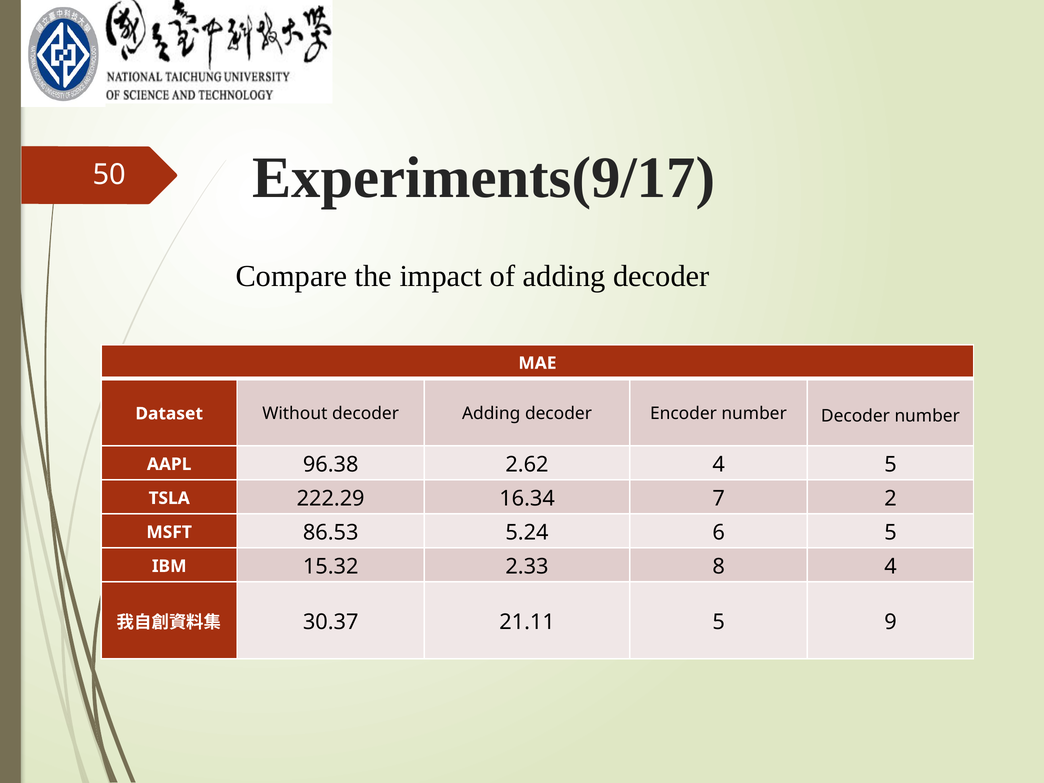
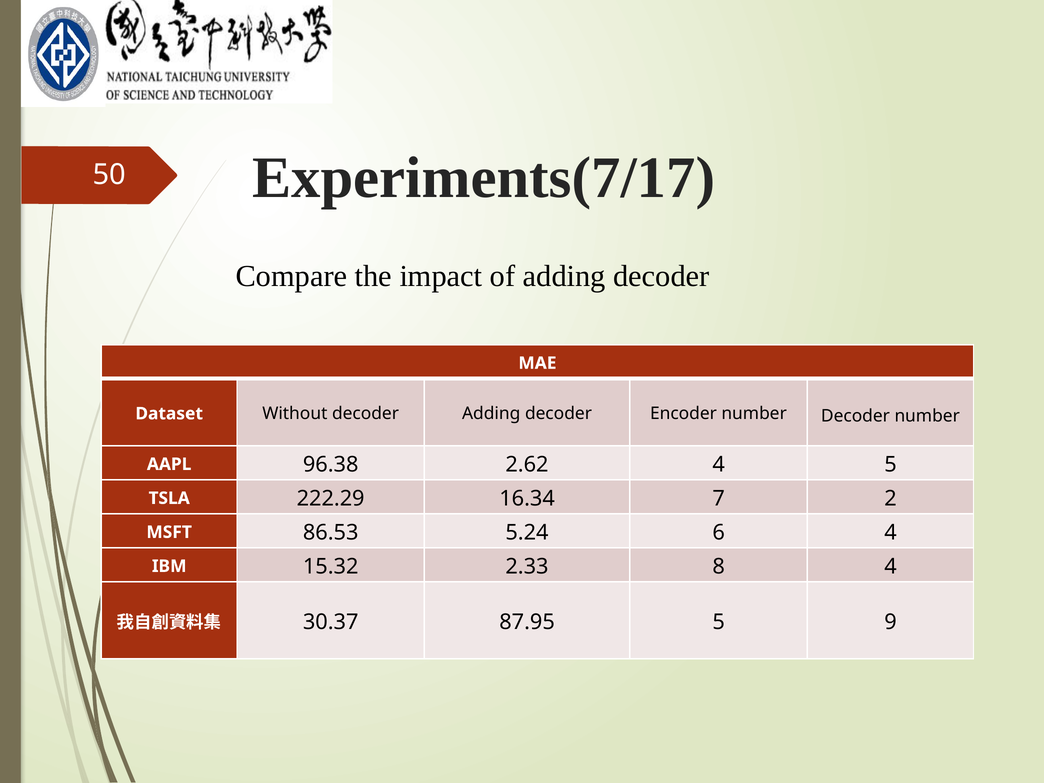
Experiments(9/17: Experiments(9/17 -> Experiments(7/17
6 5: 5 -> 4
21.11: 21.11 -> 87.95
